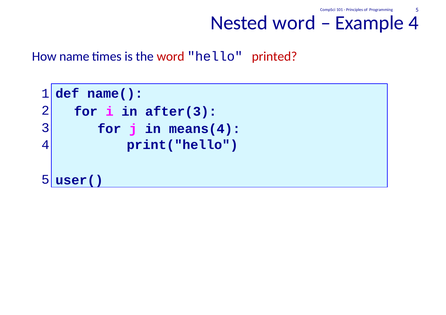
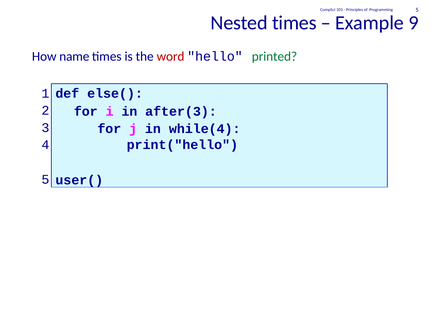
Nested word: word -> times
Example 4: 4 -> 9
printed colour: red -> green
name(: name( -> else(
means(4: means(4 -> while(4
